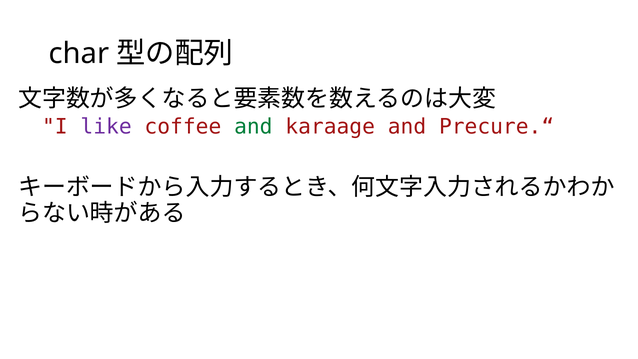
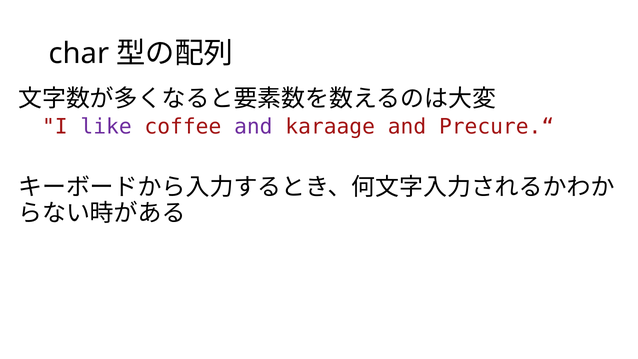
and at (253, 127) colour: green -> purple
